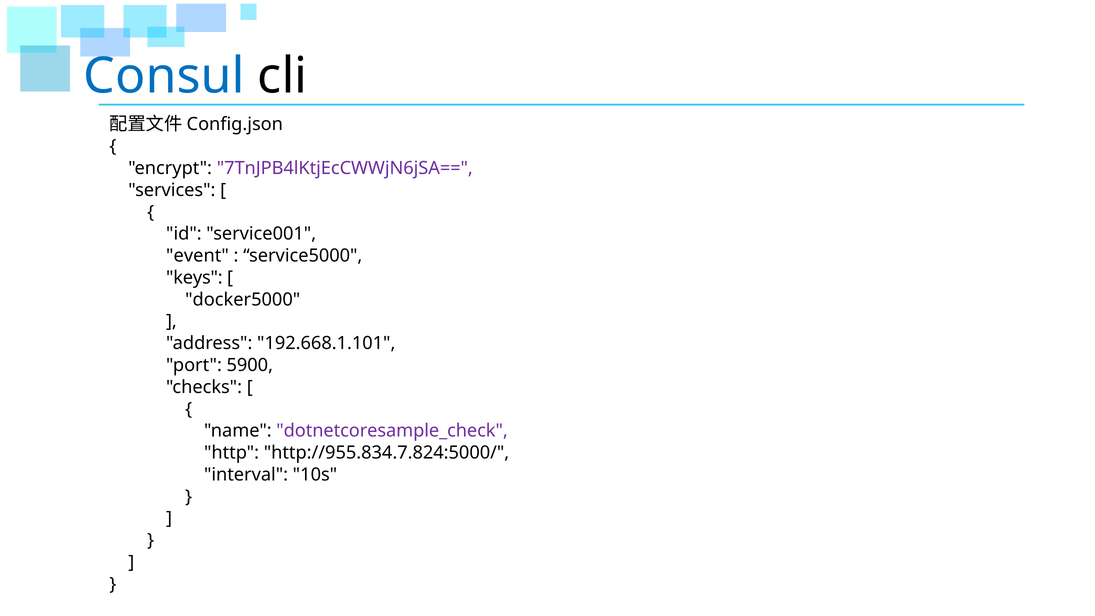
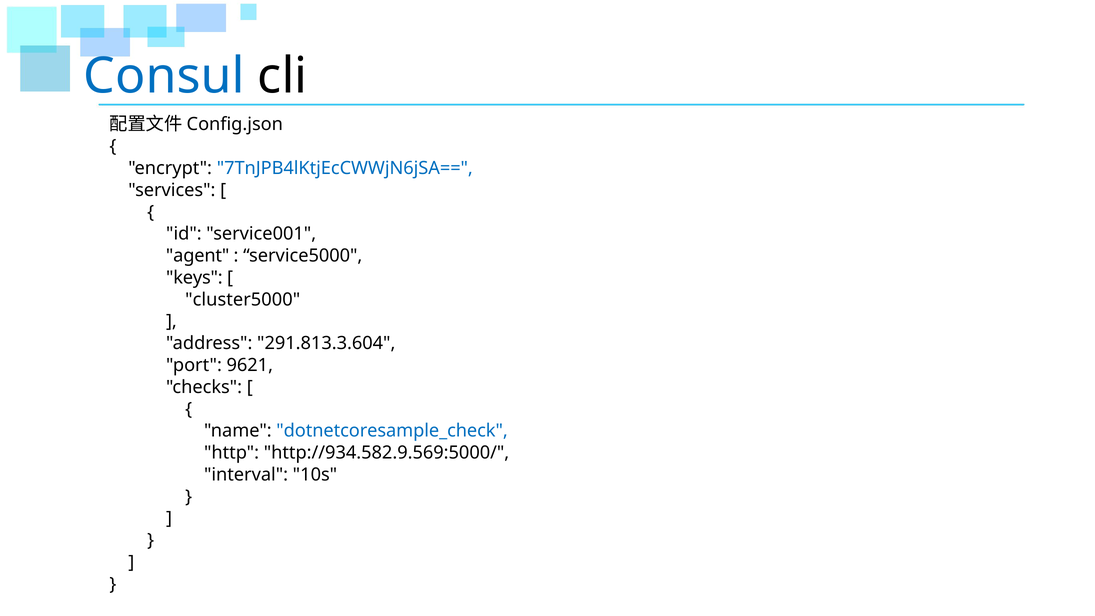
7TnJPB4lKtjEcCWWjN6jSA== colour: purple -> blue
event: event -> agent
docker5000: docker5000 -> cluster5000
192.668.1.101: 192.668.1.101 -> 291.813.3.604
5900: 5900 -> 9621
dotnetcoresample_check colour: purple -> blue
http://955.834.7.824:5000/: http://955.834.7.824:5000/ -> http://934.582.9.569:5000/
